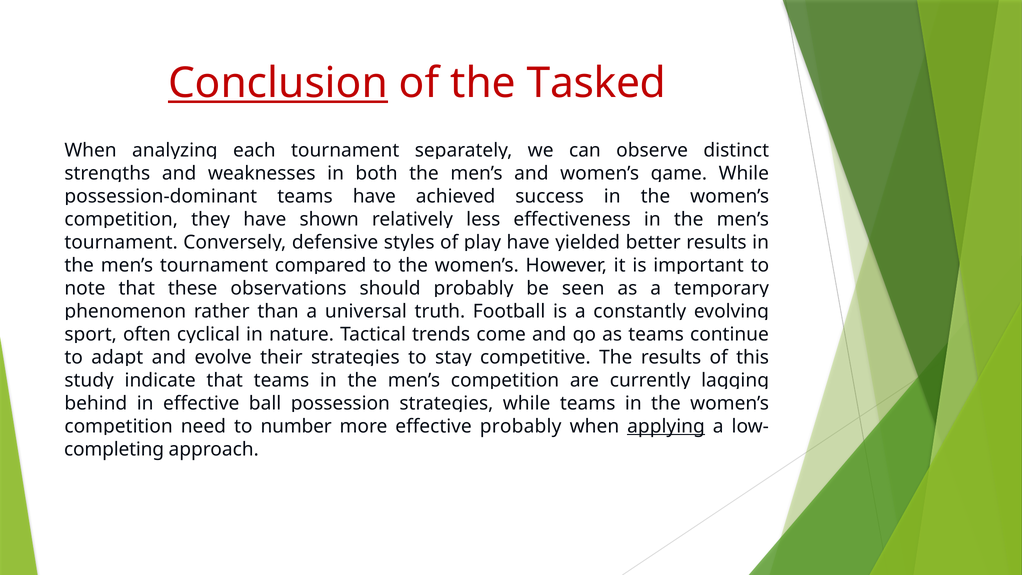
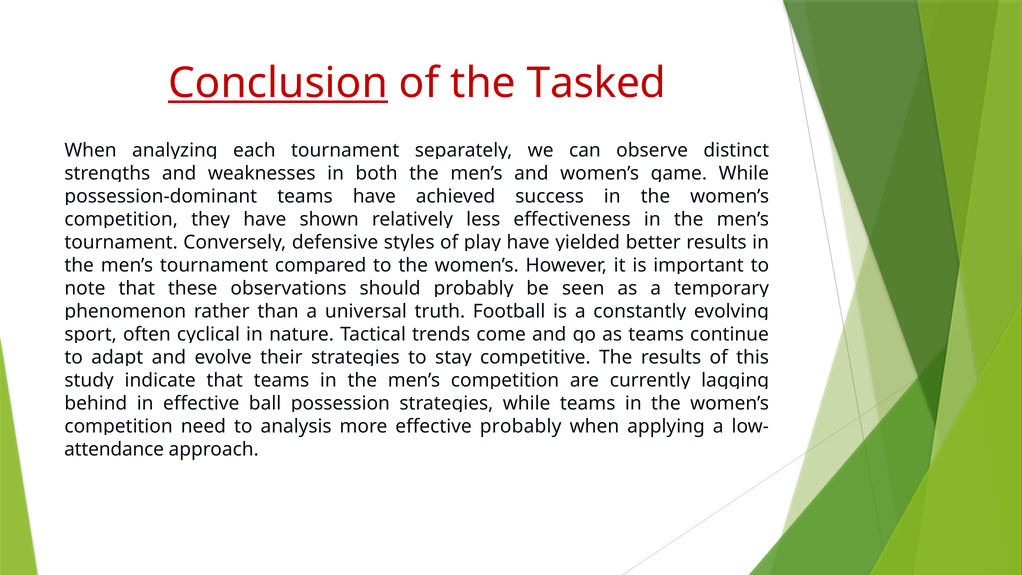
number: number -> analysis
applying underline: present -> none
completing: completing -> attendance
